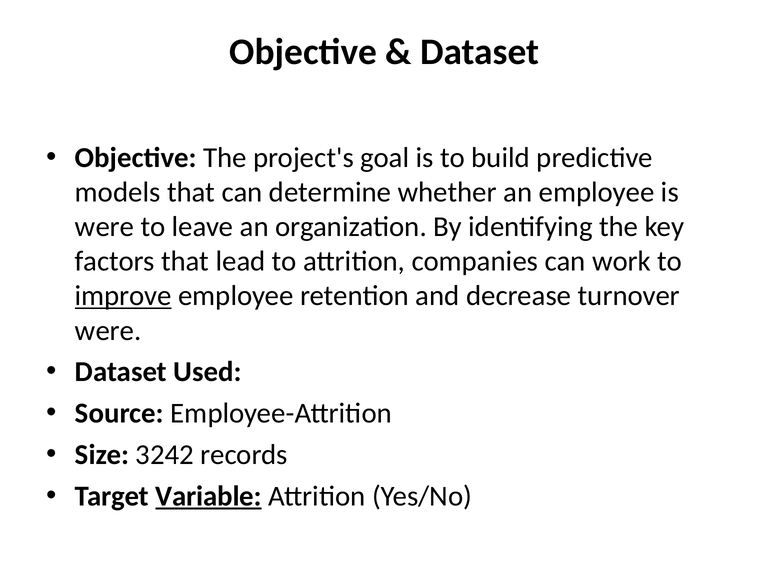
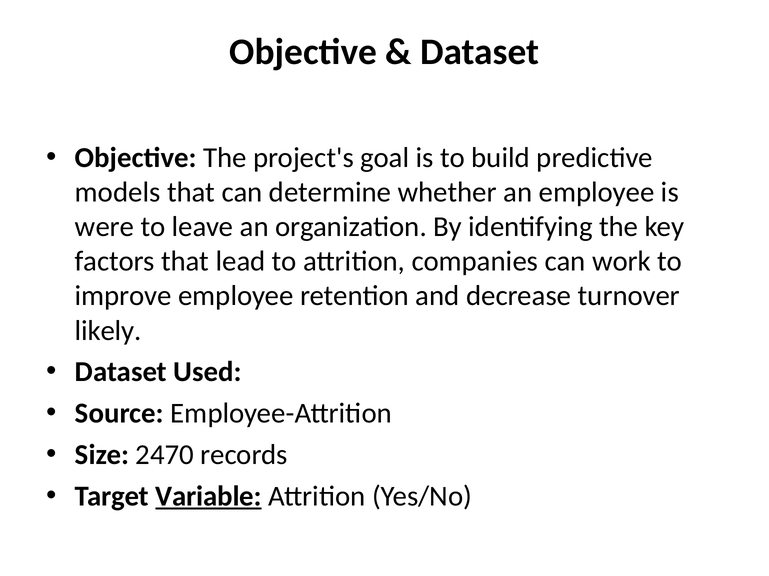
improve underline: present -> none
were at (108, 331): were -> likely
3242: 3242 -> 2470
